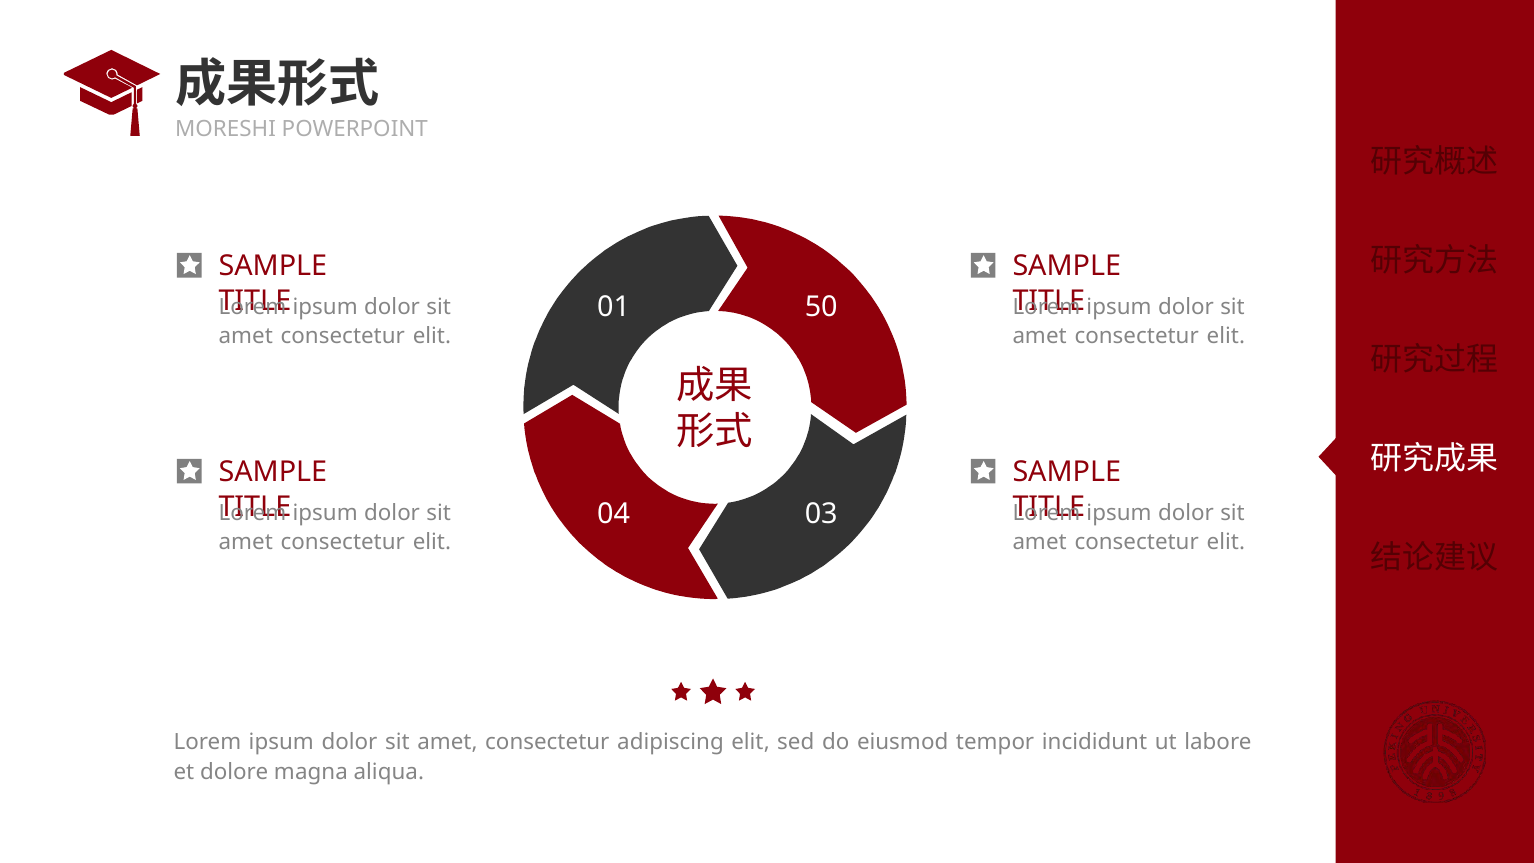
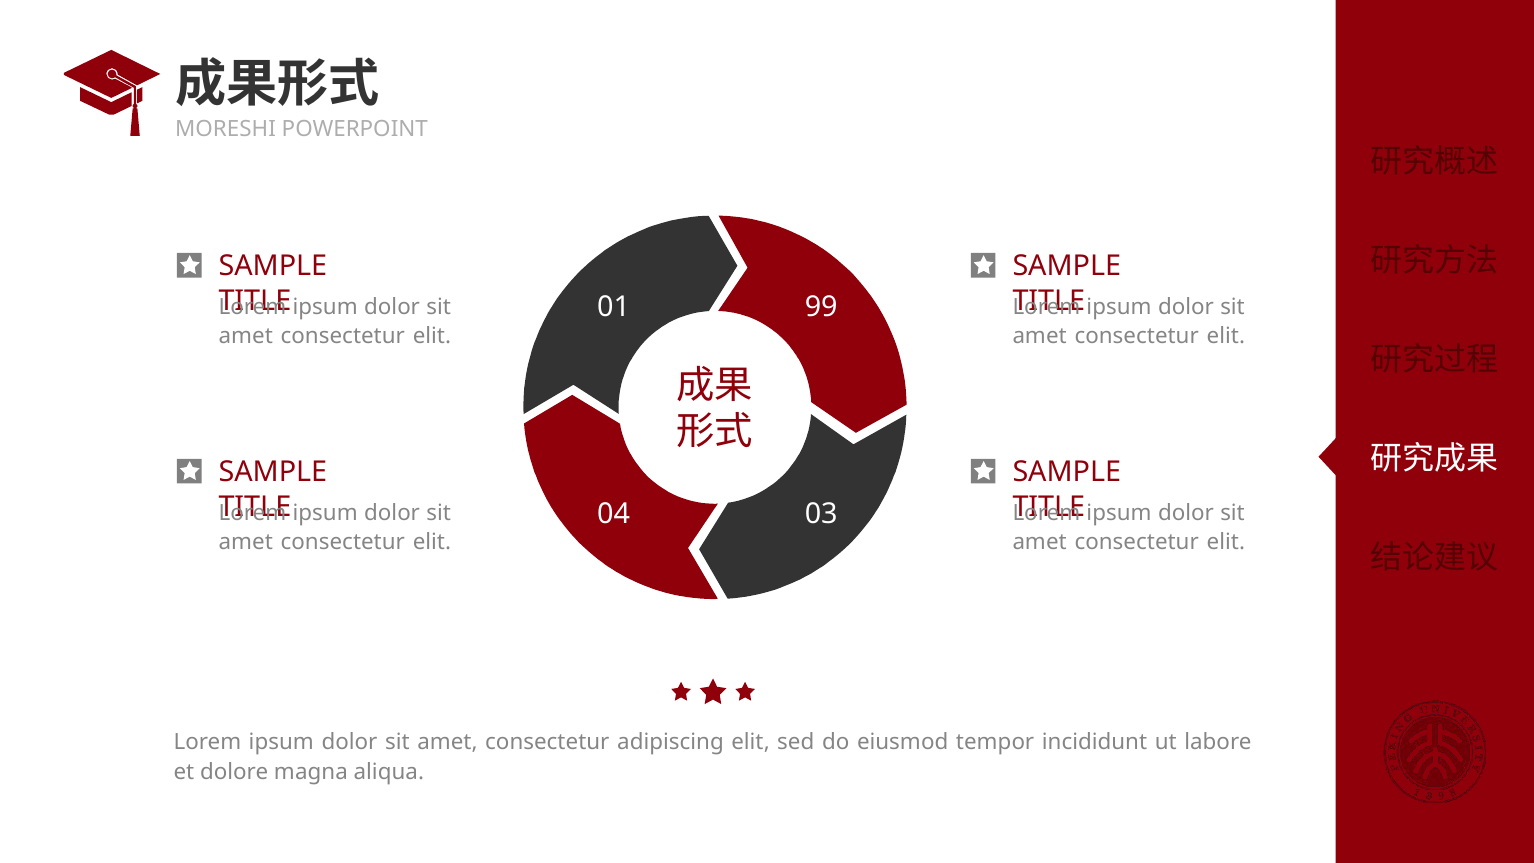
50: 50 -> 99
